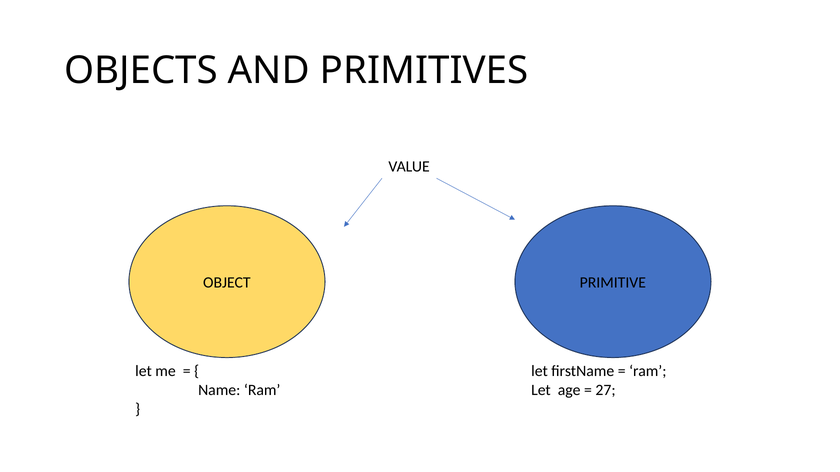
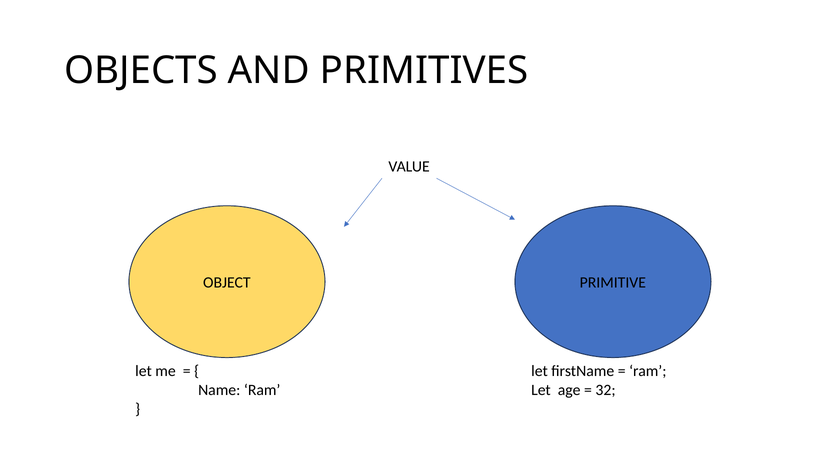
27: 27 -> 32
